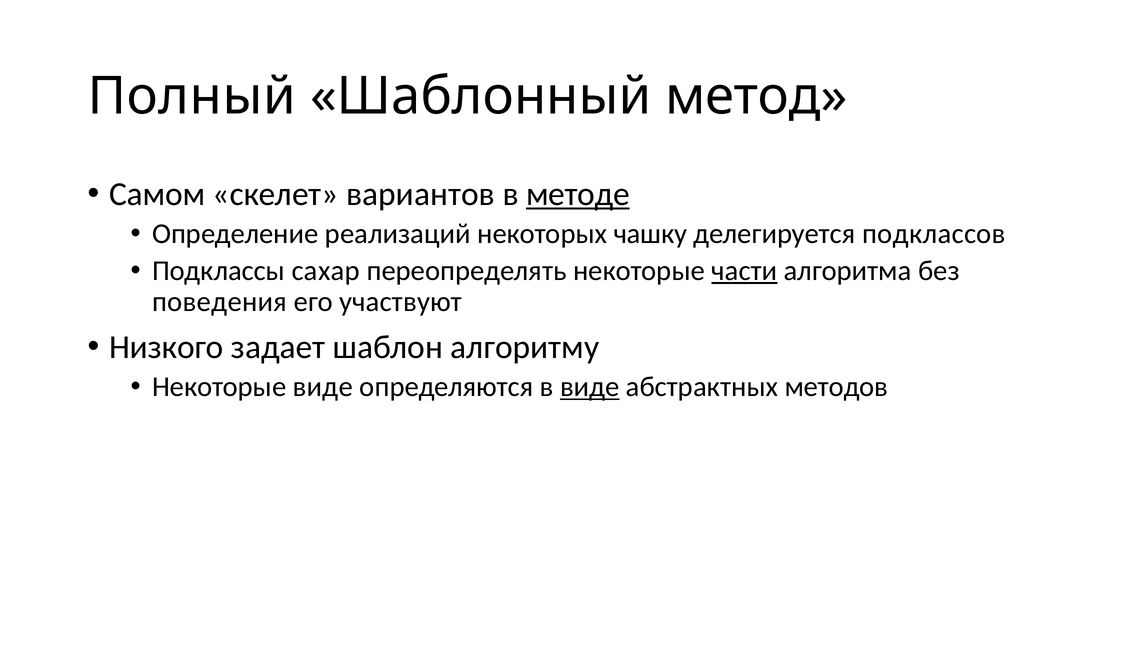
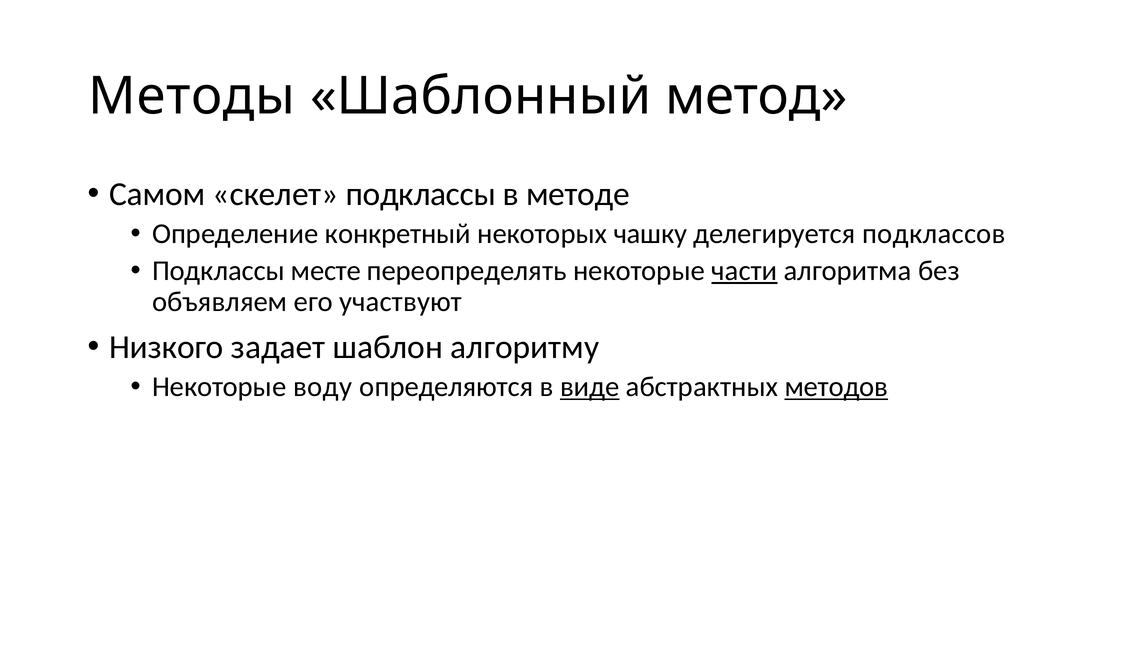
Полный: Полный -> Методы
скелет вариантов: вариантов -> подклассы
методе underline: present -> none
реализаций: реализаций -> конкретный
сахар: сахар -> месте
поведения: поведения -> объявляем
Некоторые виде: виде -> воду
методов underline: none -> present
